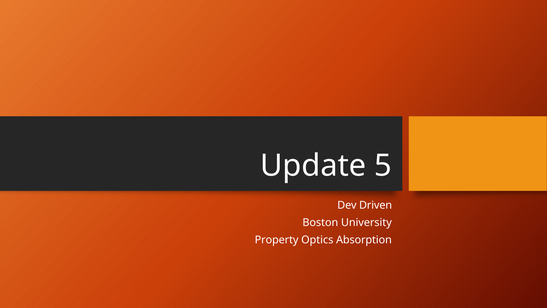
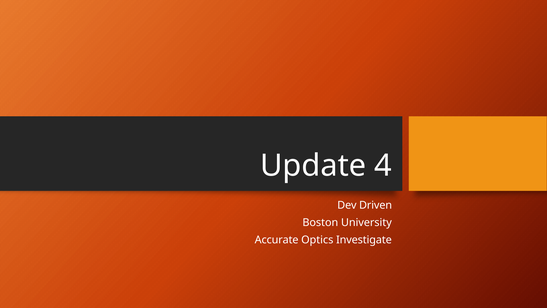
5: 5 -> 4
Property: Property -> Accurate
Absorption: Absorption -> Investigate
